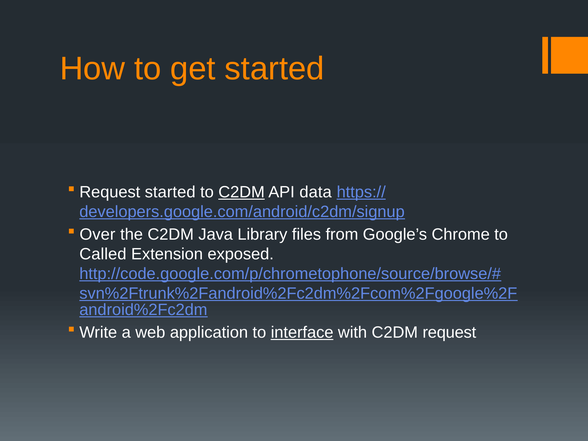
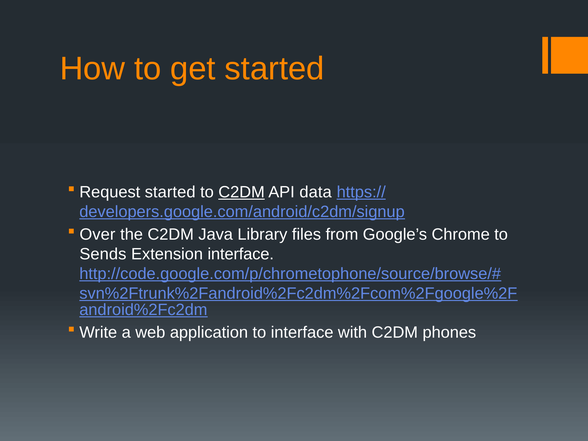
Called: Called -> Sends
Extension exposed: exposed -> interface
interface at (302, 333) underline: present -> none
C2DM request: request -> phones
